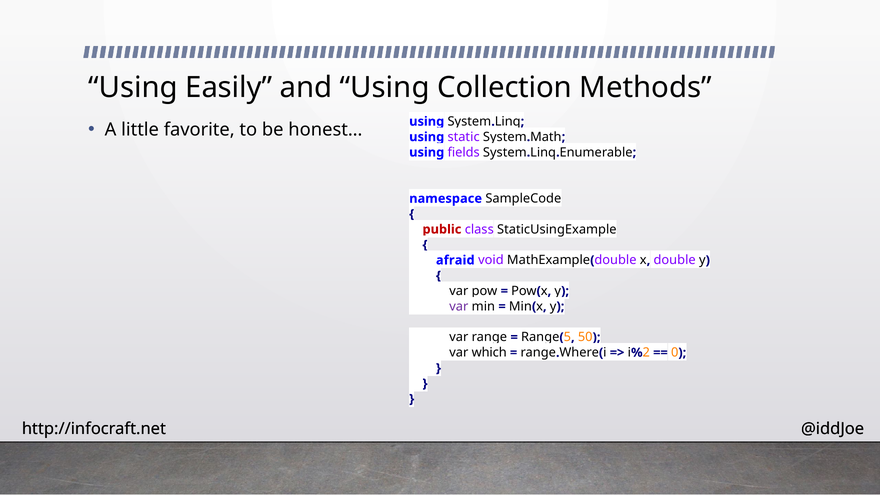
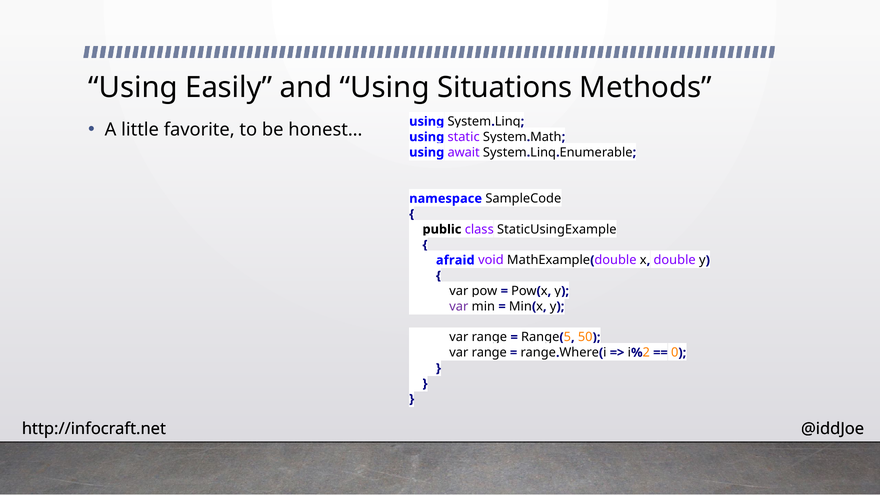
Collection: Collection -> Situations
fields: fields -> await
public colour: red -> black
which at (489, 353): which -> range
